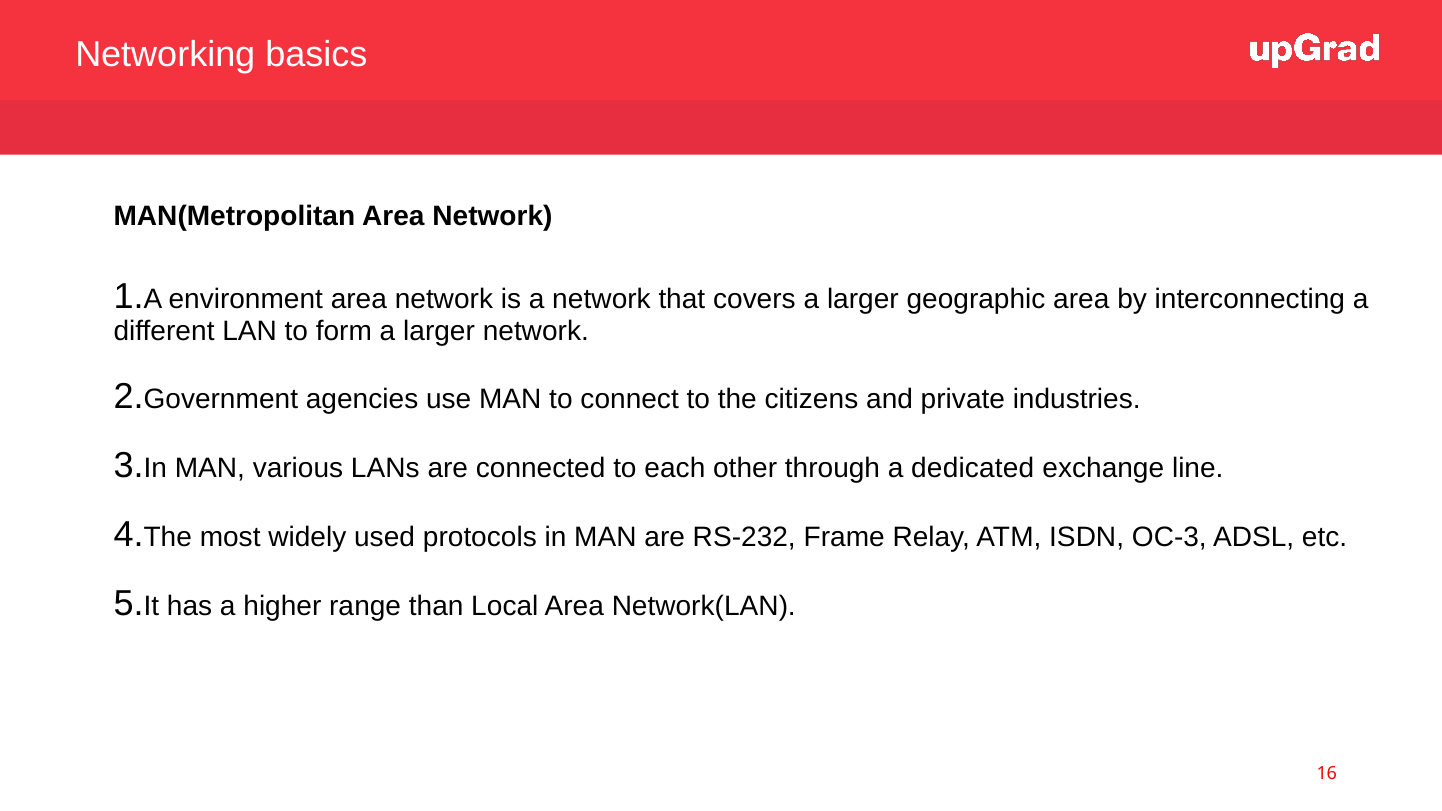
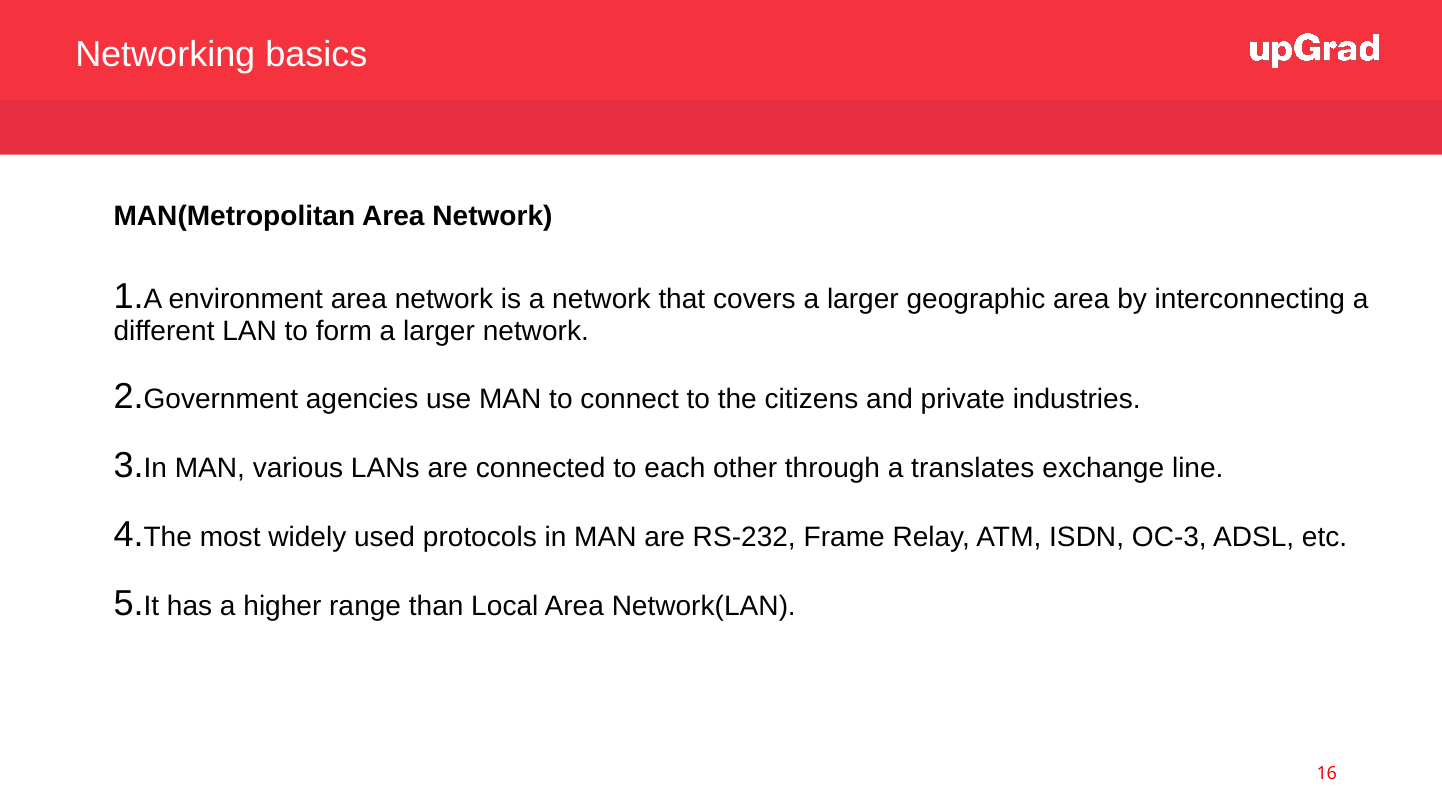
dedicated: dedicated -> translates
